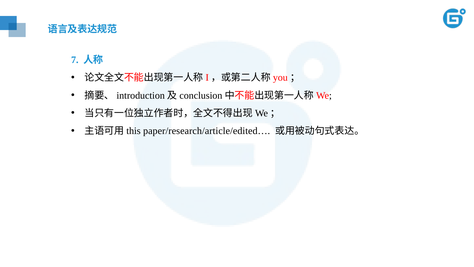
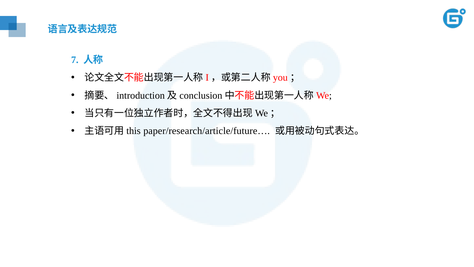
paper/research/article/edited…: paper/research/article/edited… -> paper/research/article/future…
